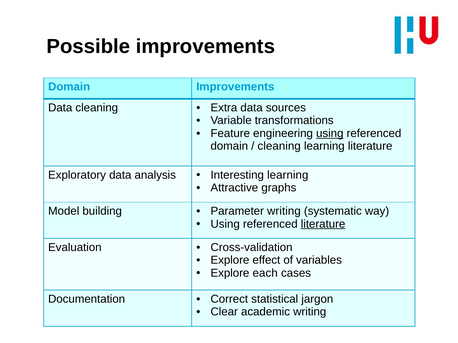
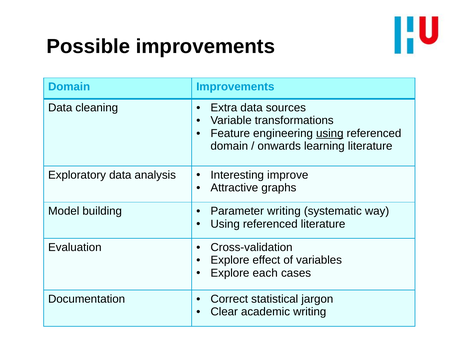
cleaning at (279, 146): cleaning -> onwards
Interesting learning: learning -> improve
literature at (323, 224) underline: present -> none
